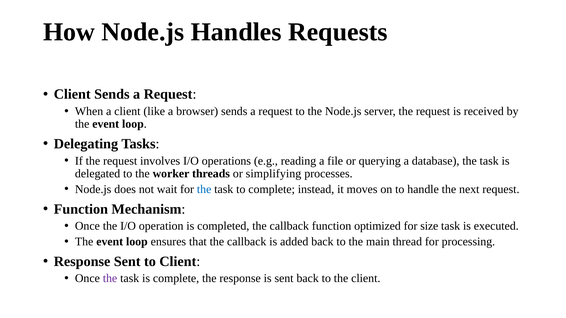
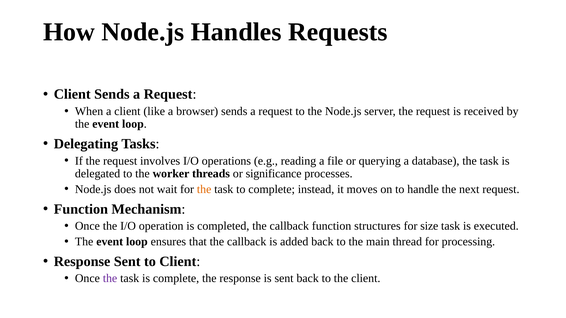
simplifying: simplifying -> significance
the at (204, 189) colour: blue -> orange
optimized: optimized -> structures
